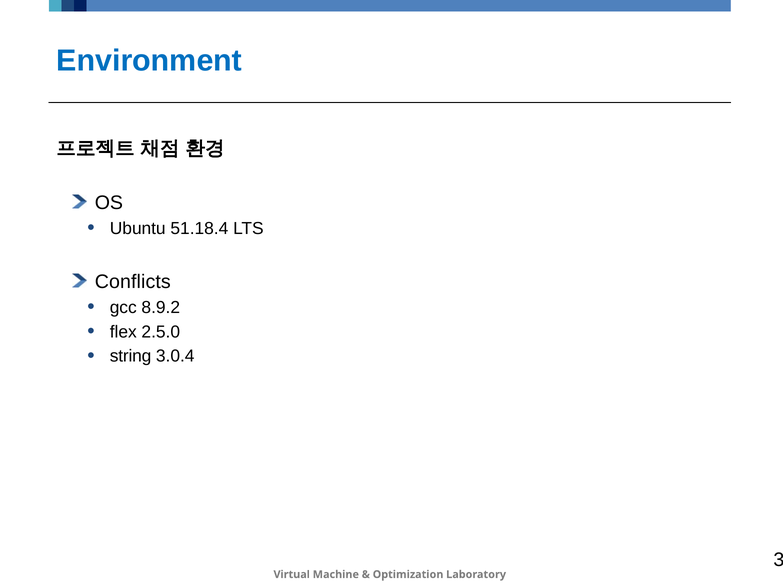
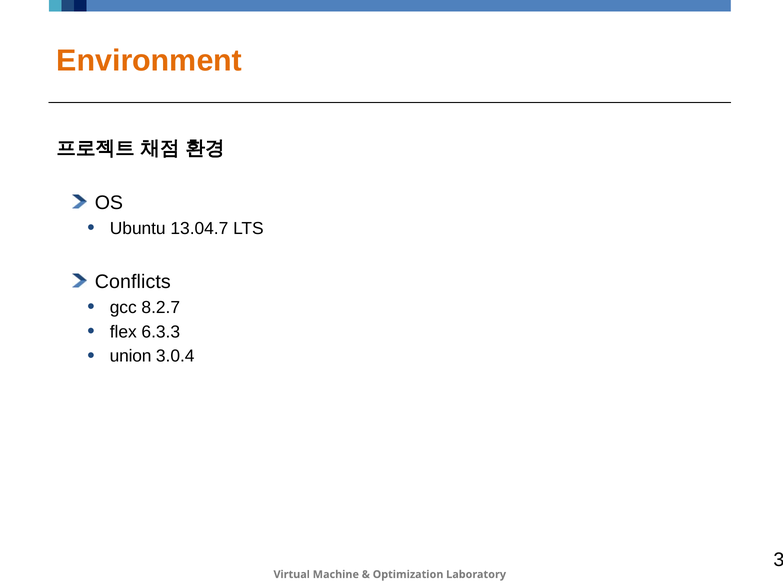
Environment colour: blue -> orange
51.18.4: 51.18.4 -> 13.04.7
8.9.2: 8.9.2 -> 8.2.7
2.5.0: 2.5.0 -> 6.3.3
string: string -> union
